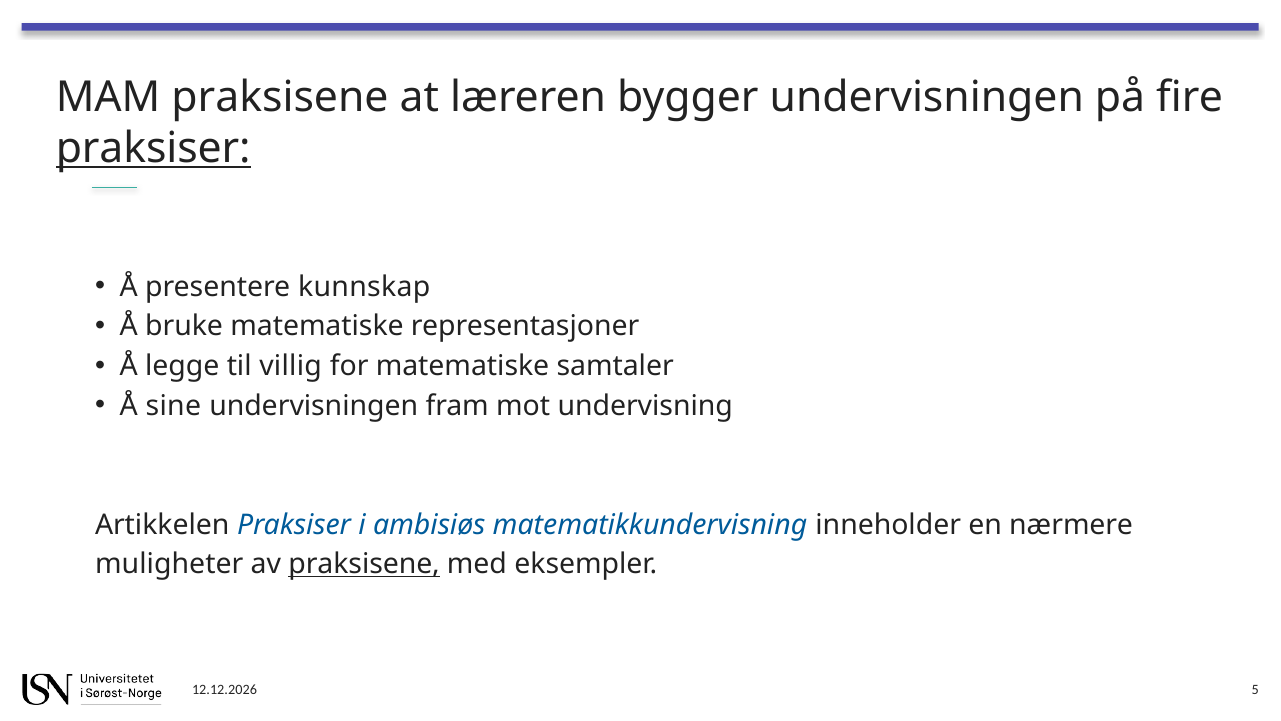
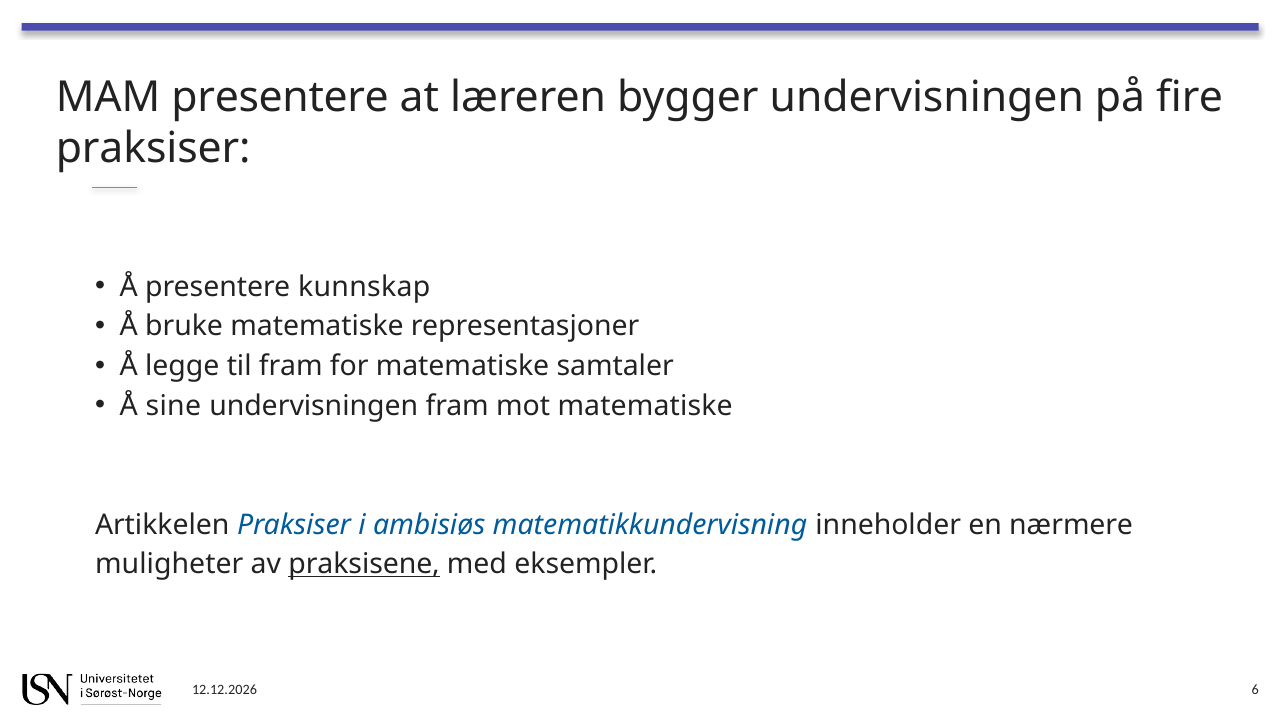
MAM praksisene: praksisene -> presentere
praksiser at (153, 149) underline: present -> none
til villig: villig -> fram
mot undervisning: undervisning -> matematiske
5: 5 -> 6
